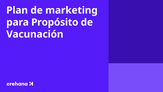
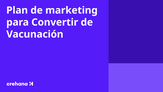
Propósito: Propósito -> Convertir
